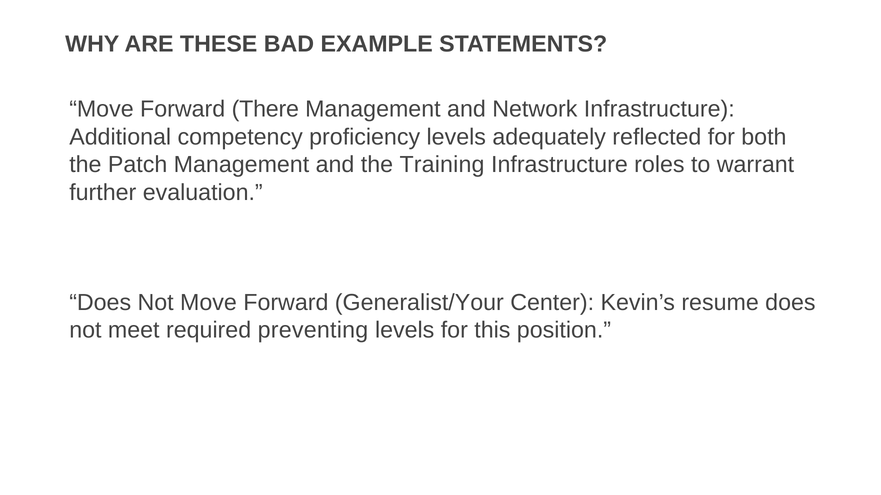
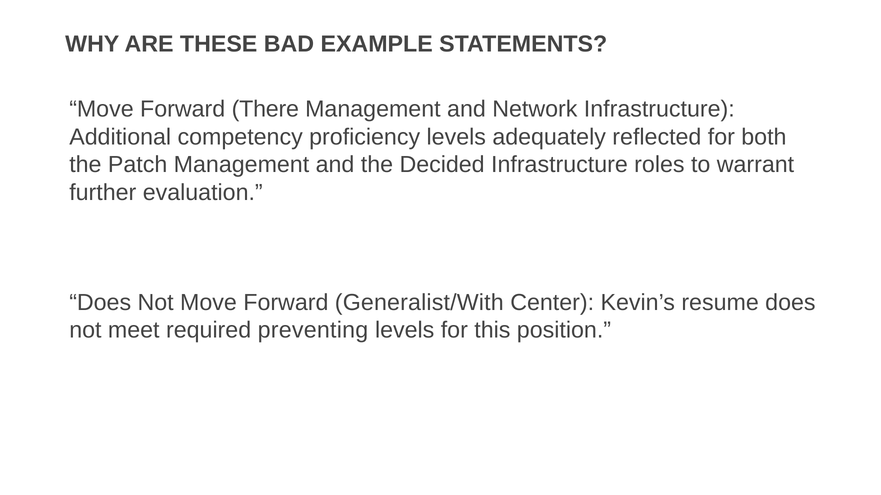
Training: Training -> Decided
Generalist/Your: Generalist/Your -> Generalist/With
